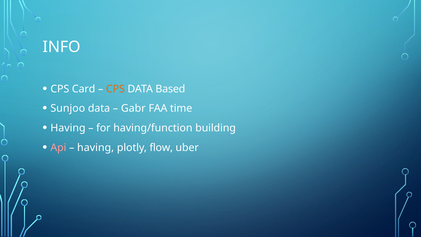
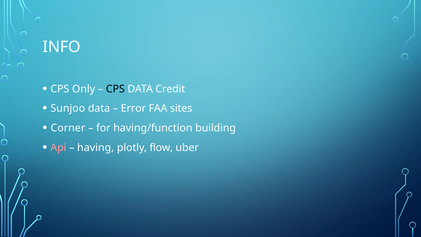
Card: Card -> Only
CPS at (115, 89) colour: orange -> black
Based: Based -> Credit
Gabr: Gabr -> Error
time: time -> sites
Having at (68, 128): Having -> Corner
